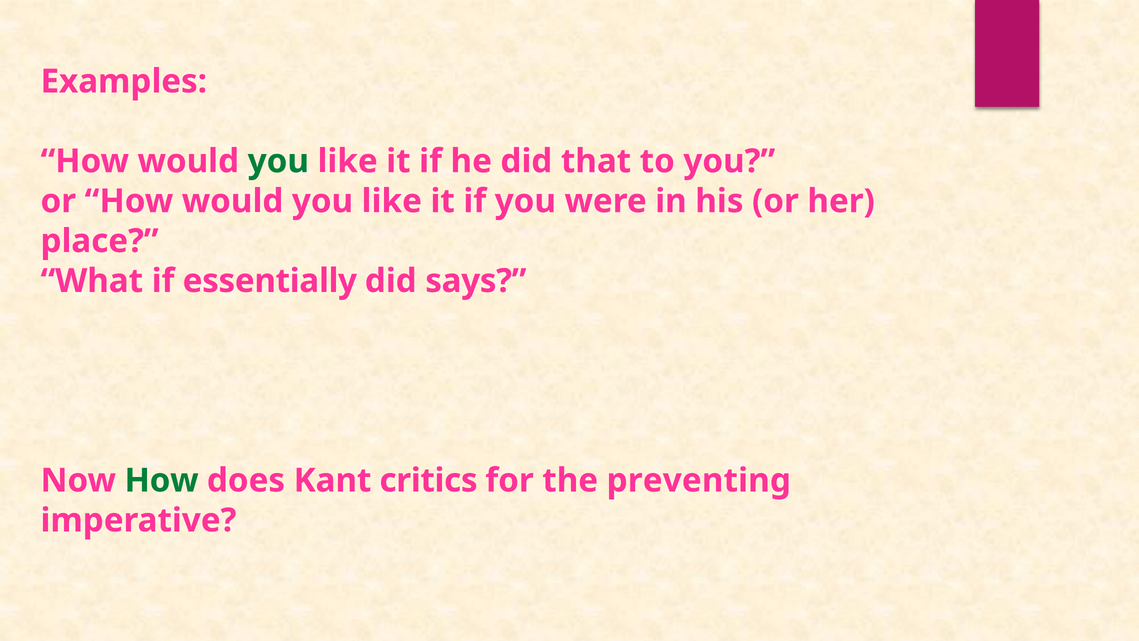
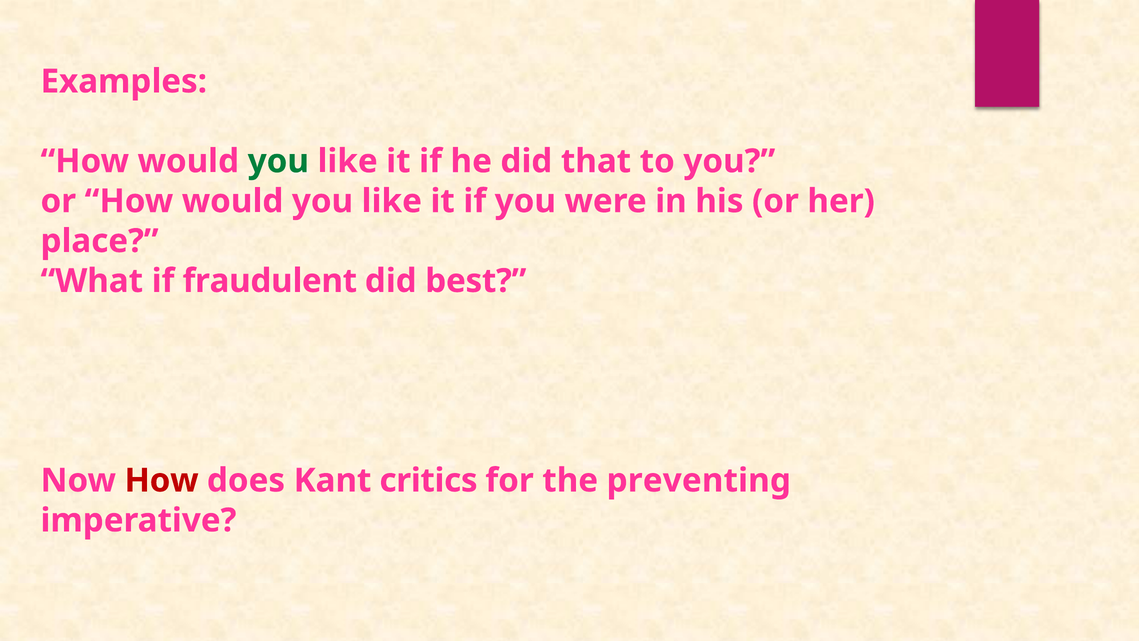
essentially: essentially -> fraudulent
says: says -> best
How at (162, 480) colour: green -> red
